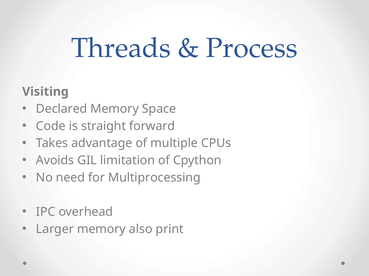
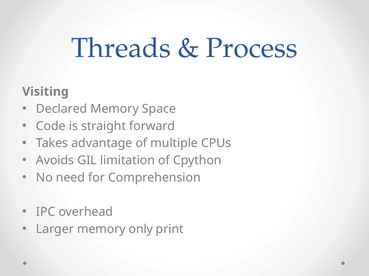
Multiprocessing: Multiprocessing -> Comprehension
also: also -> only
